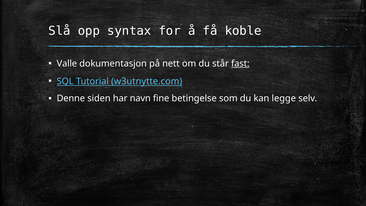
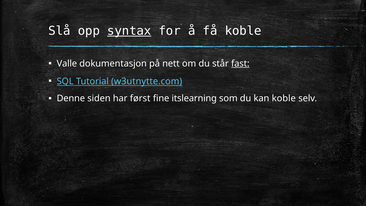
syntax underline: none -> present
navn: navn -> først
betingelse: betingelse -> itslearning
kan legge: legge -> koble
